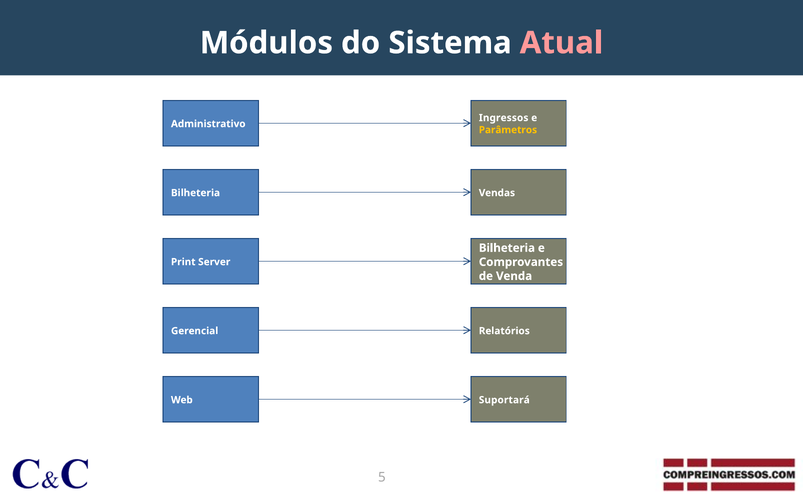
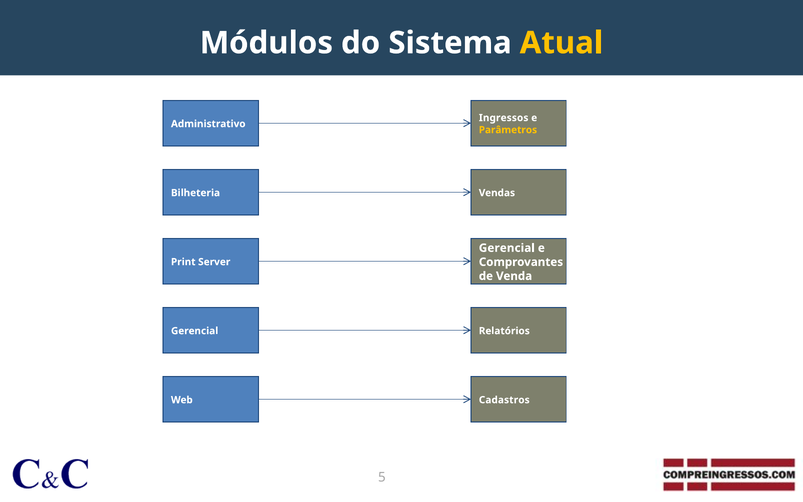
Atual colour: pink -> yellow
Bilheteria at (507, 248): Bilheteria -> Gerencial
Suportará: Suportará -> Cadastros
